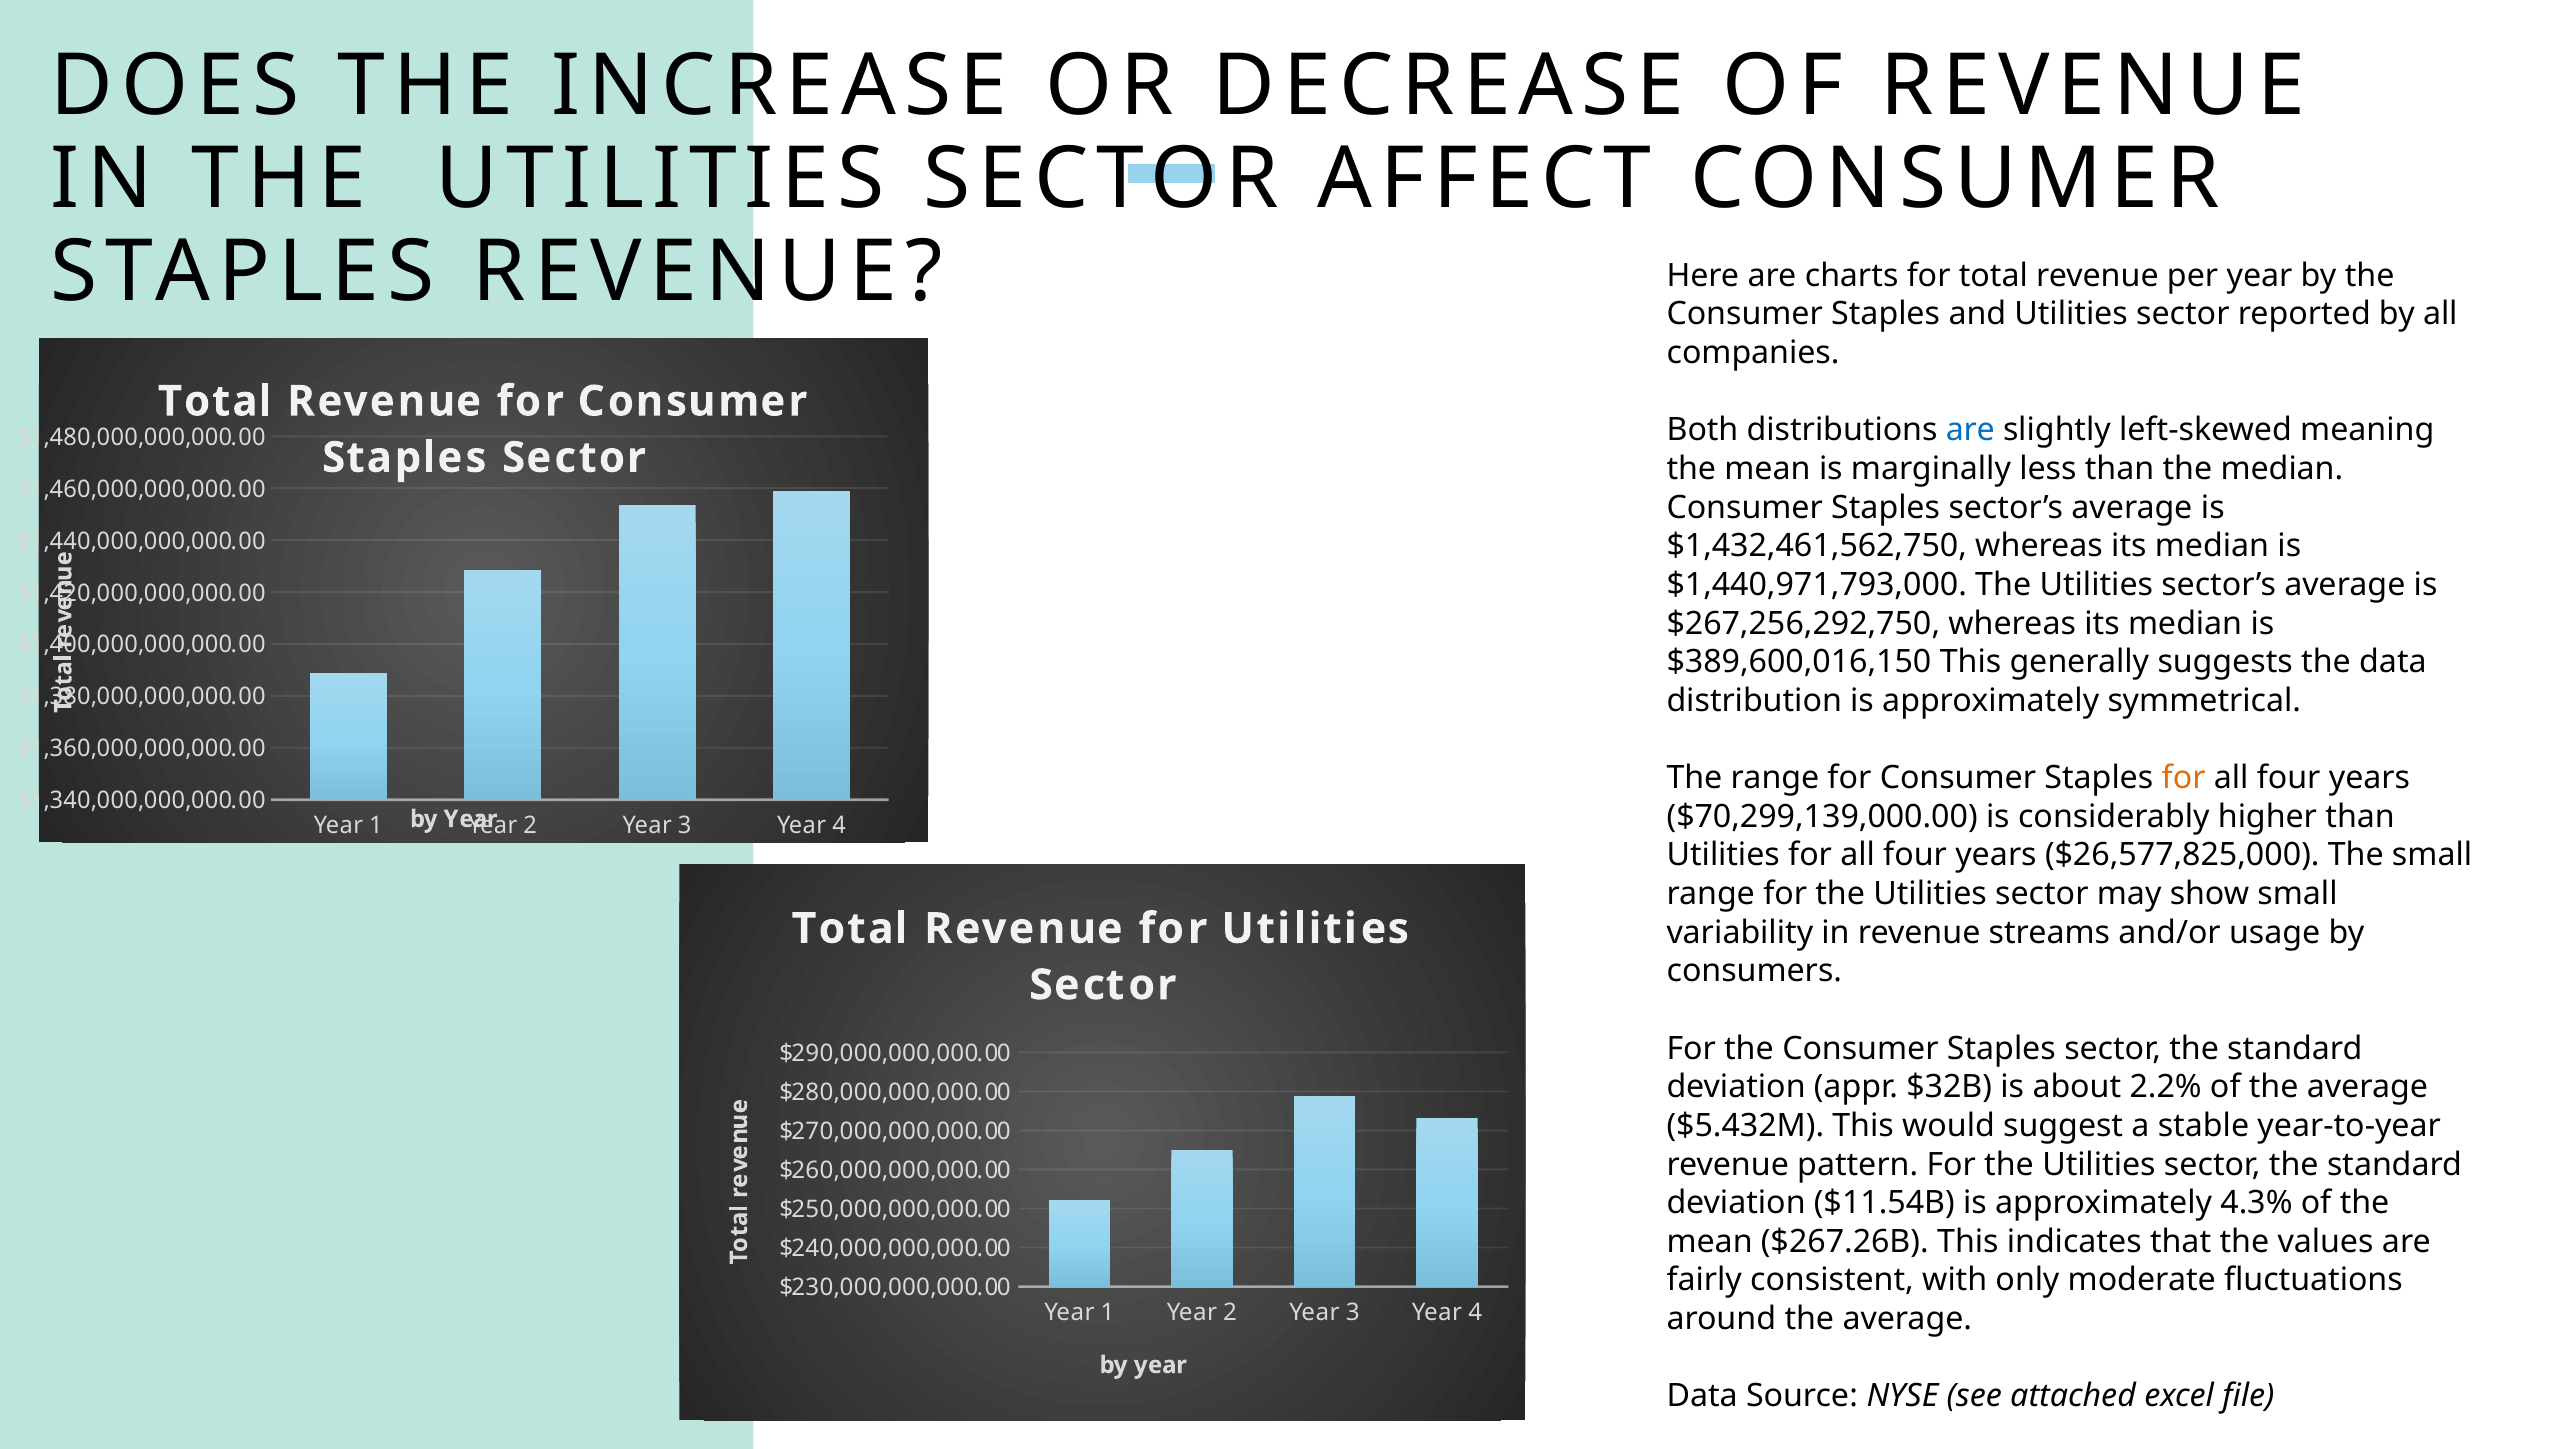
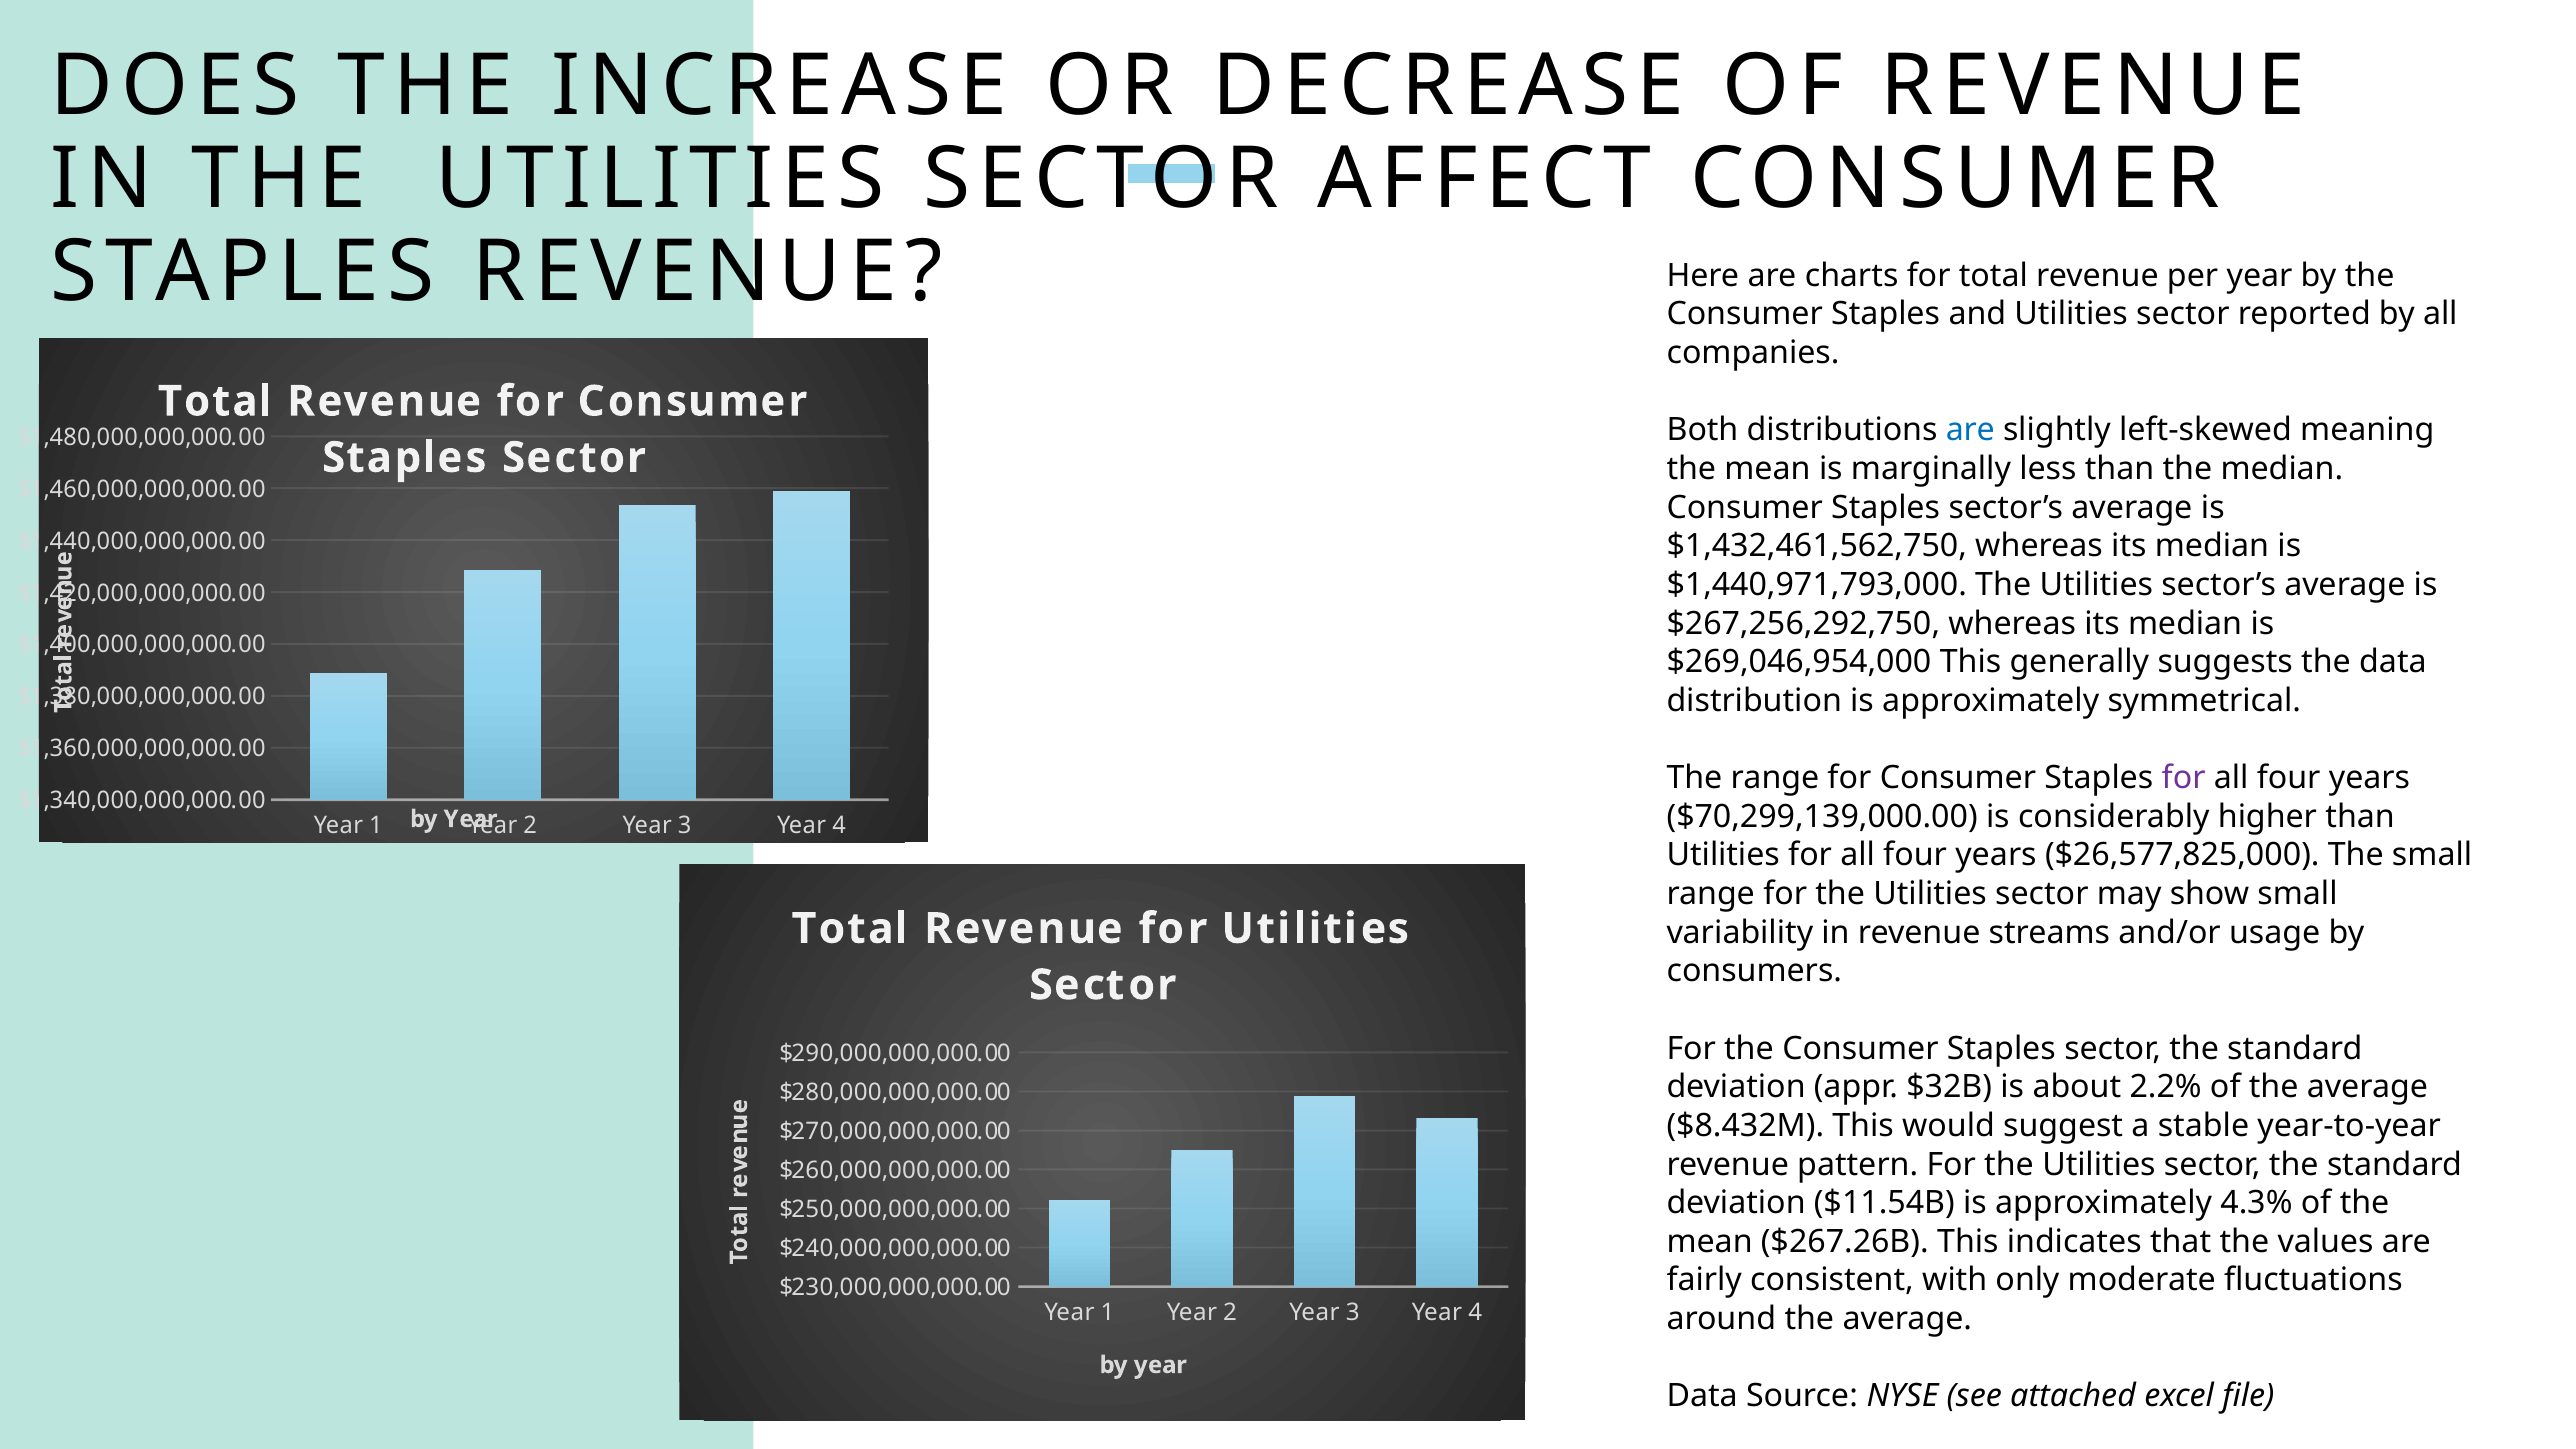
$389,600,016,150: $389,600,016,150 -> $269,046,954,000
for at (2184, 778) colour: orange -> purple
$5.432M: $5.432M -> $8.432M
